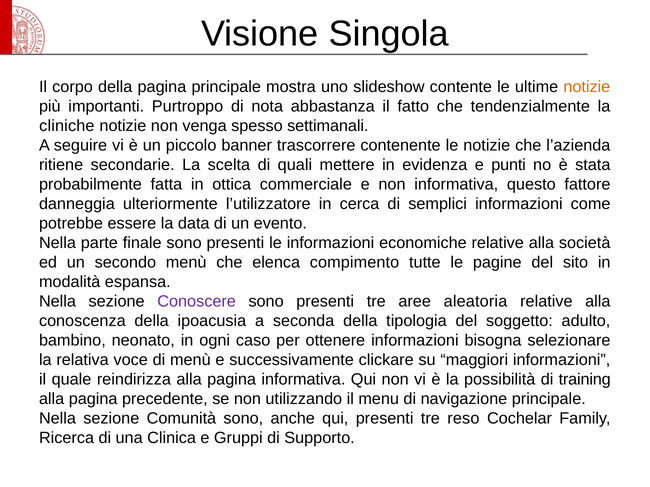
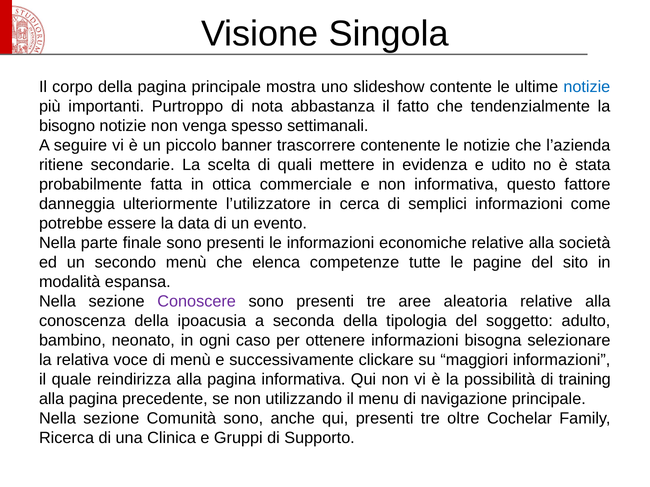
notizie at (587, 87) colour: orange -> blue
cliniche: cliniche -> bisogno
punti: punti -> udito
compimento: compimento -> competenze
reso: reso -> oltre
